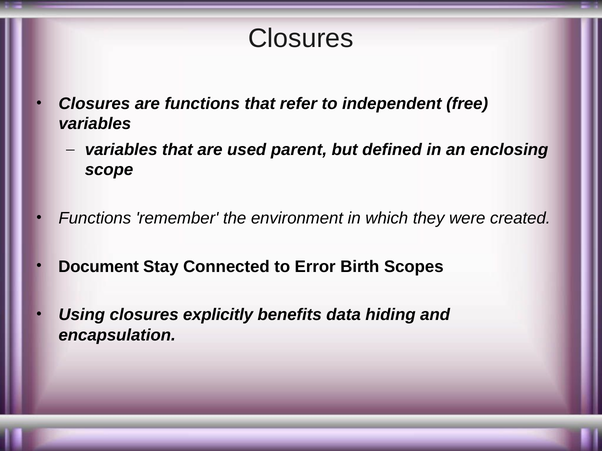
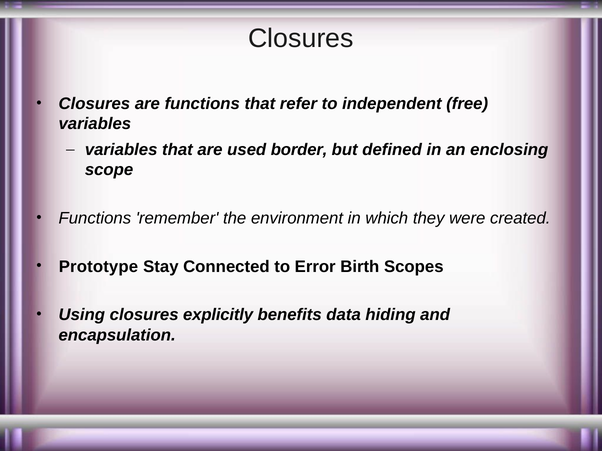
parent: parent -> border
Document: Document -> Prototype
